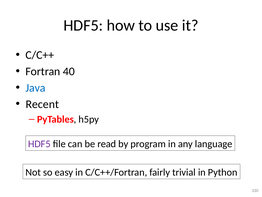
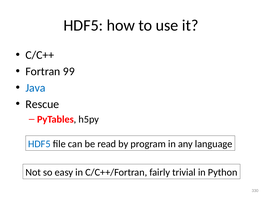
40: 40 -> 99
Recent: Recent -> Rescue
HDF5 at (39, 143) colour: purple -> blue
